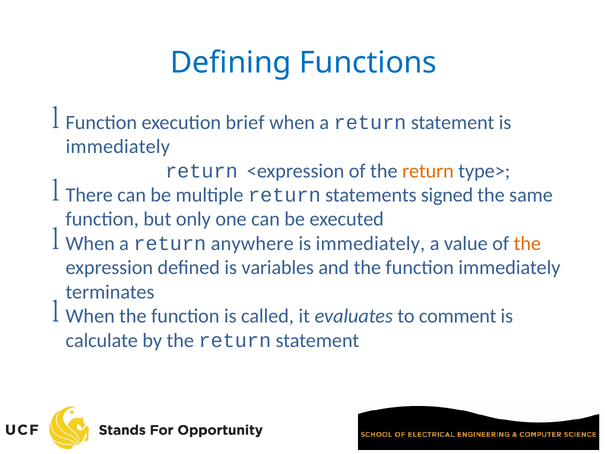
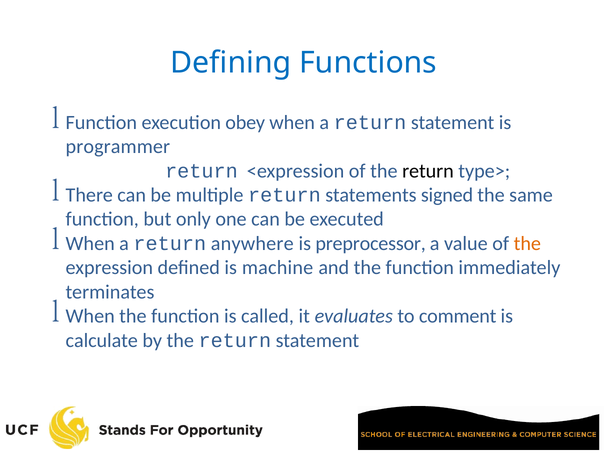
brief: brief -> obey
immediately at (118, 147): immediately -> programmer
return at (428, 171) colour: orange -> black
immediately at (370, 243): immediately -> preprocessor
variables: variables -> machine
